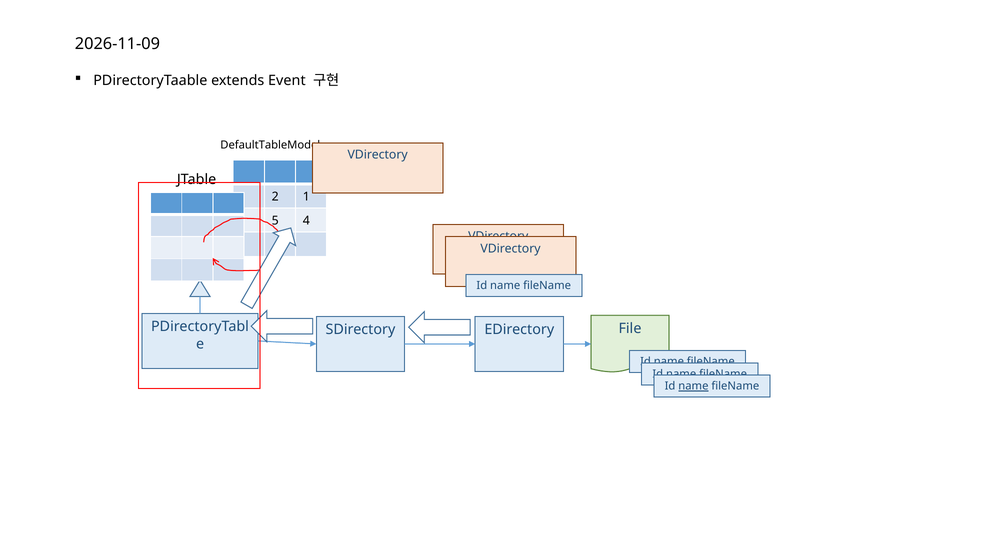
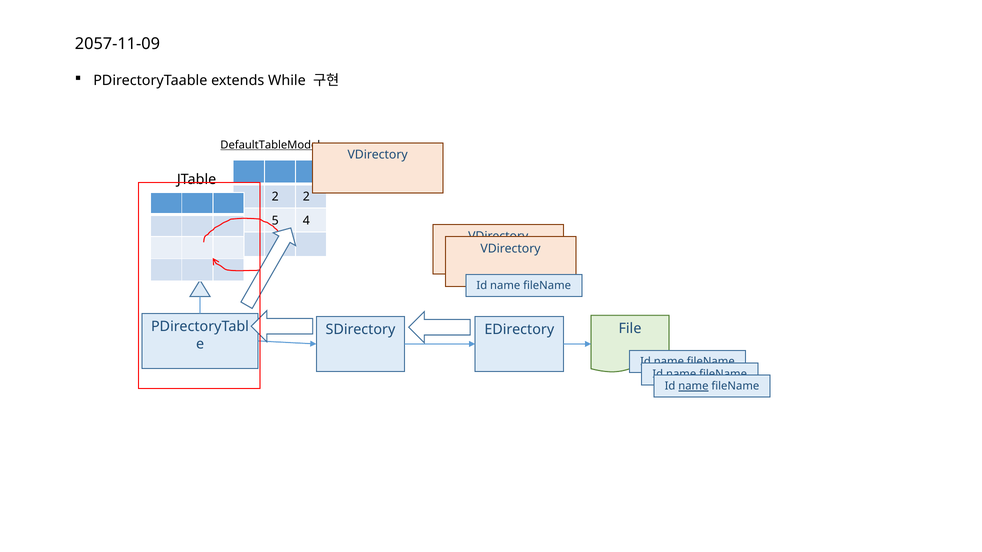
2026-11-09: 2026-11-09 -> 2057-11-09
Event: Event -> While
DefaultTableModel underline: none -> present
2 1: 1 -> 2
